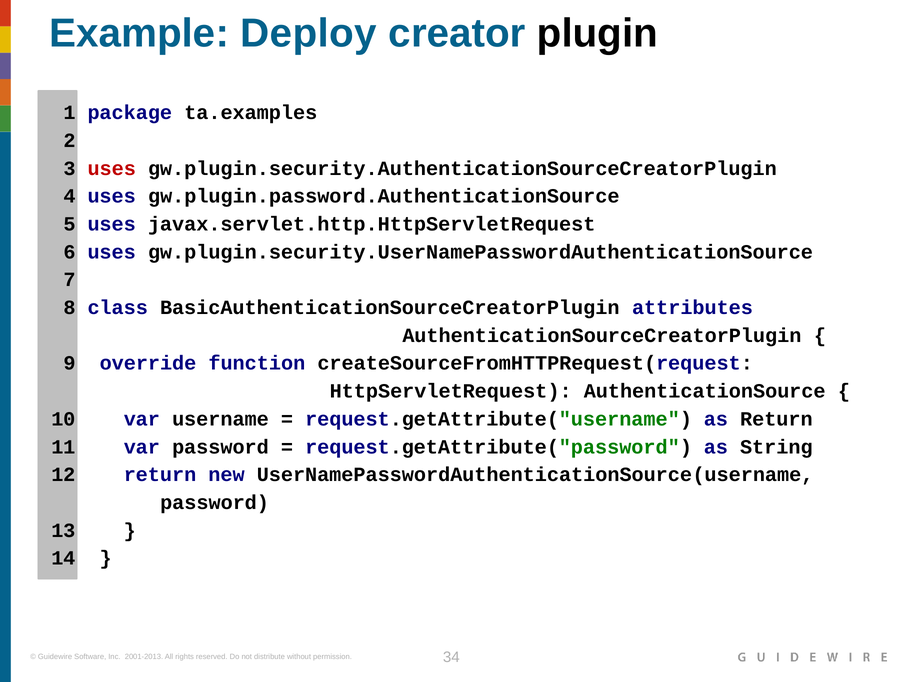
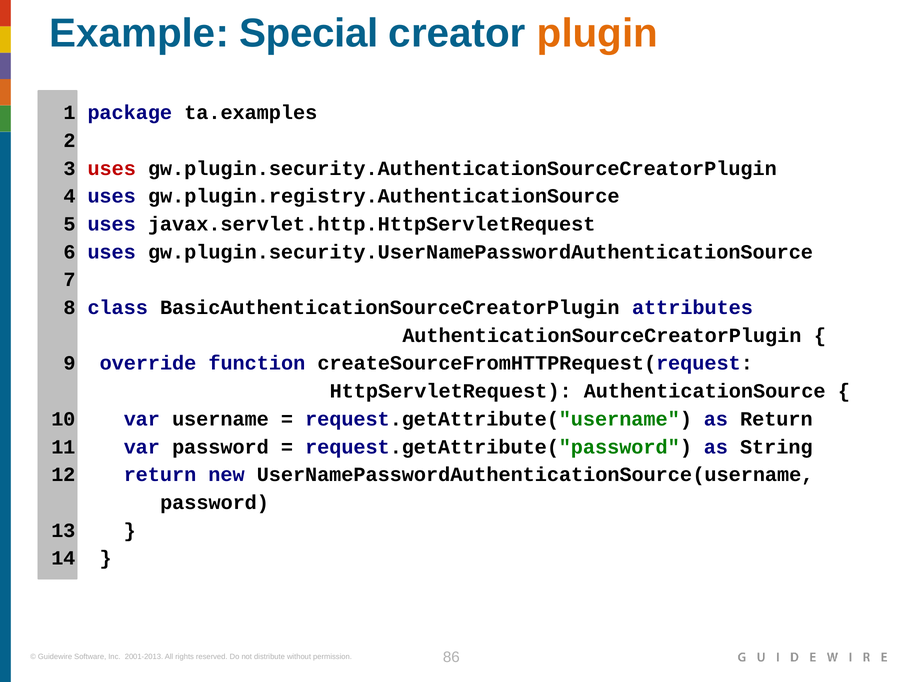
Deploy: Deploy -> Special
plugin colour: black -> orange
gw.plugin.password.AuthenticationSource: gw.plugin.password.AuthenticationSource -> gw.plugin.registry.AuthenticationSource
34: 34 -> 86
